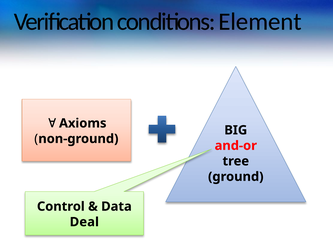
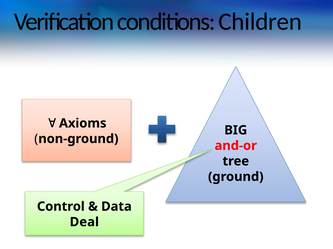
Element: Element -> Children
